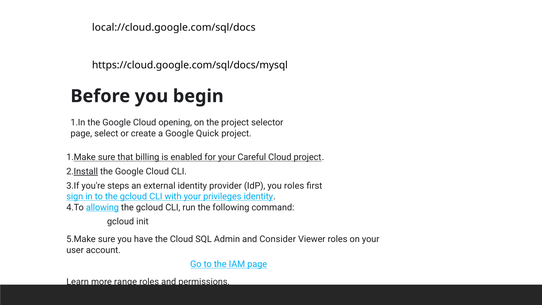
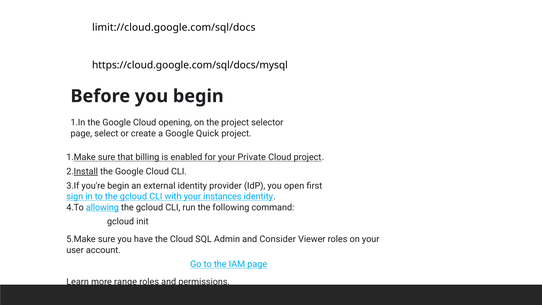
local://cloud.google.com/sql/docs: local://cloud.google.com/sql/docs -> limit://cloud.google.com/sql/docs
Careful: Careful -> Private
you're steps: steps -> begin
you roles: roles -> open
privileges: privileges -> instances
